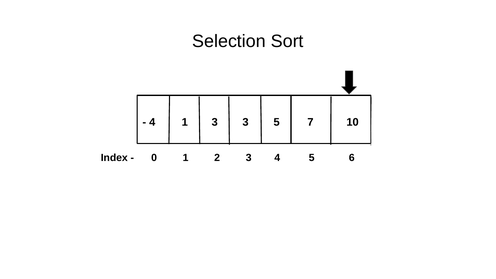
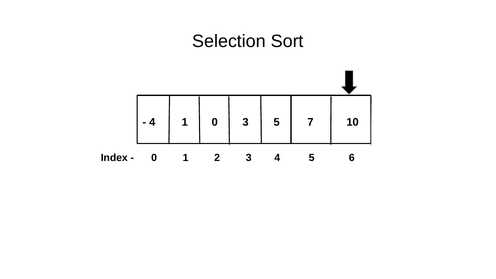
1 3: 3 -> 0
